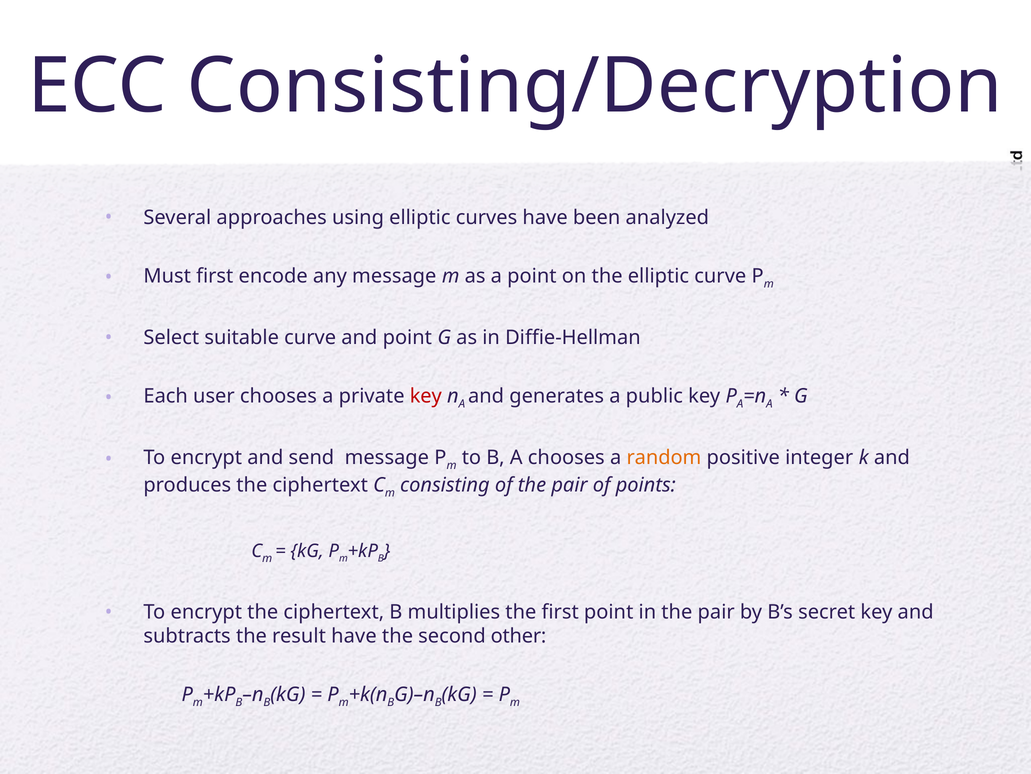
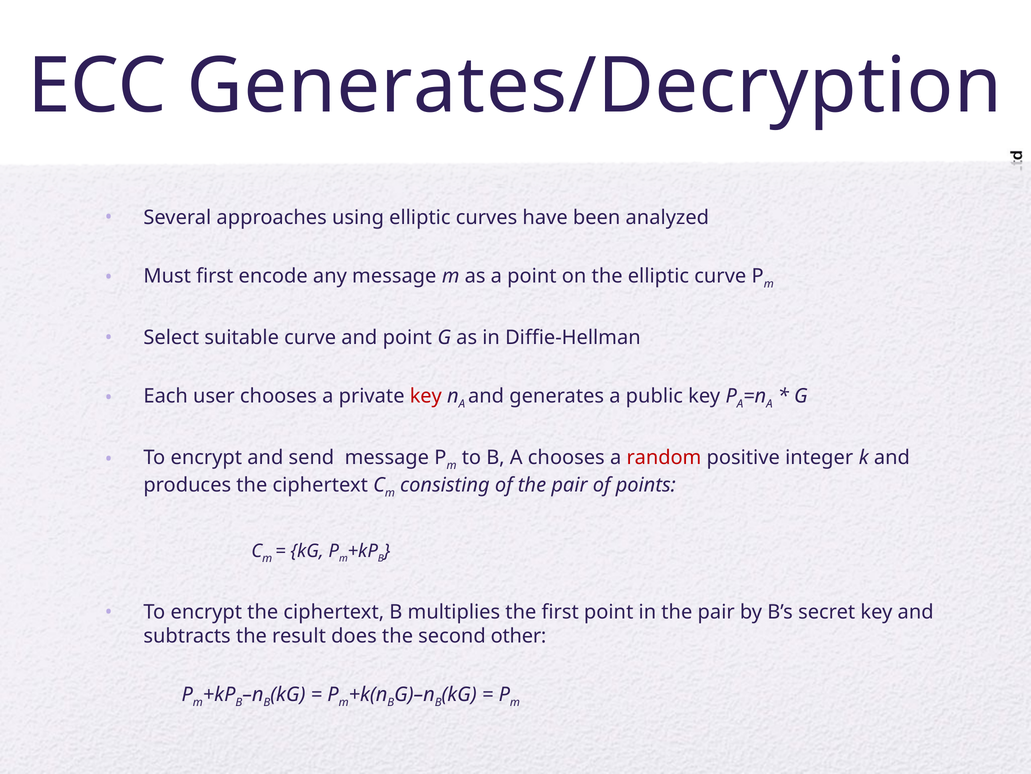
Consisting/Decryption: Consisting/Decryption -> Generates/Decryption
random colour: orange -> red
result have: have -> does
